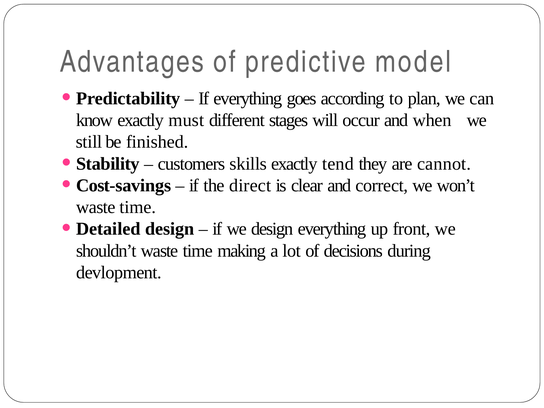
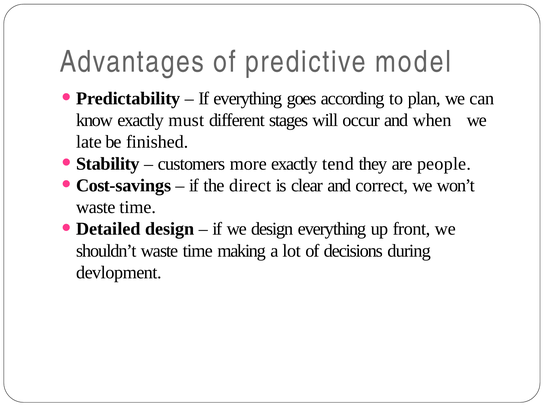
still: still -> late
skills: skills -> more
cannot: cannot -> people
